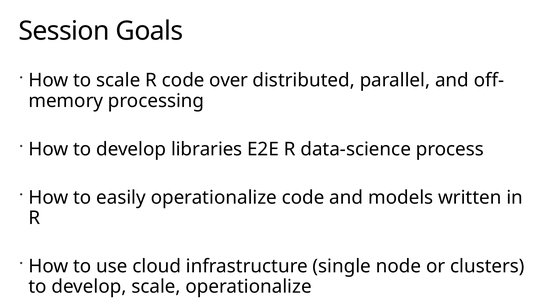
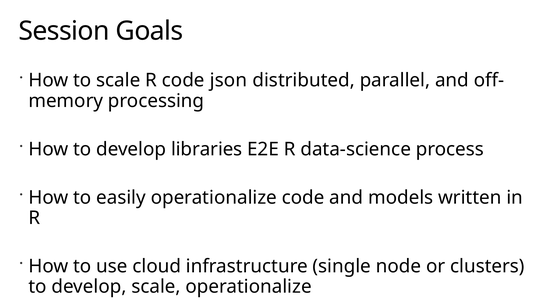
over: over -> json
